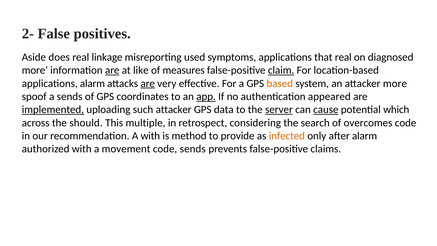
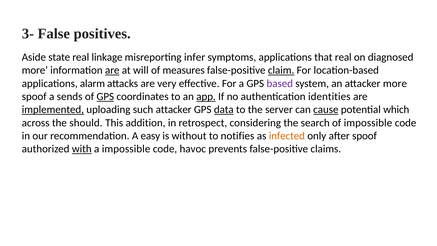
2-: 2- -> 3-
does: does -> state
used: used -> infer
like: like -> will
are at (148, 83) underline: present -> none
based colour: orange -> purple
GPS at (105, 96) underline: none -> present
appeared: appeared -> identities
data underline: none -> present
server underline: present -> none
multiple: multiple -> addition
of overcomes: overcomes -> impossible
A with: with -> easy
method: method -> without
provide: provide -> notifies
after alarm: alarm -> spoof
with at (82, 149) underline: none -> present
a movement: movement -> impossible
code sends: sends -> havoc
